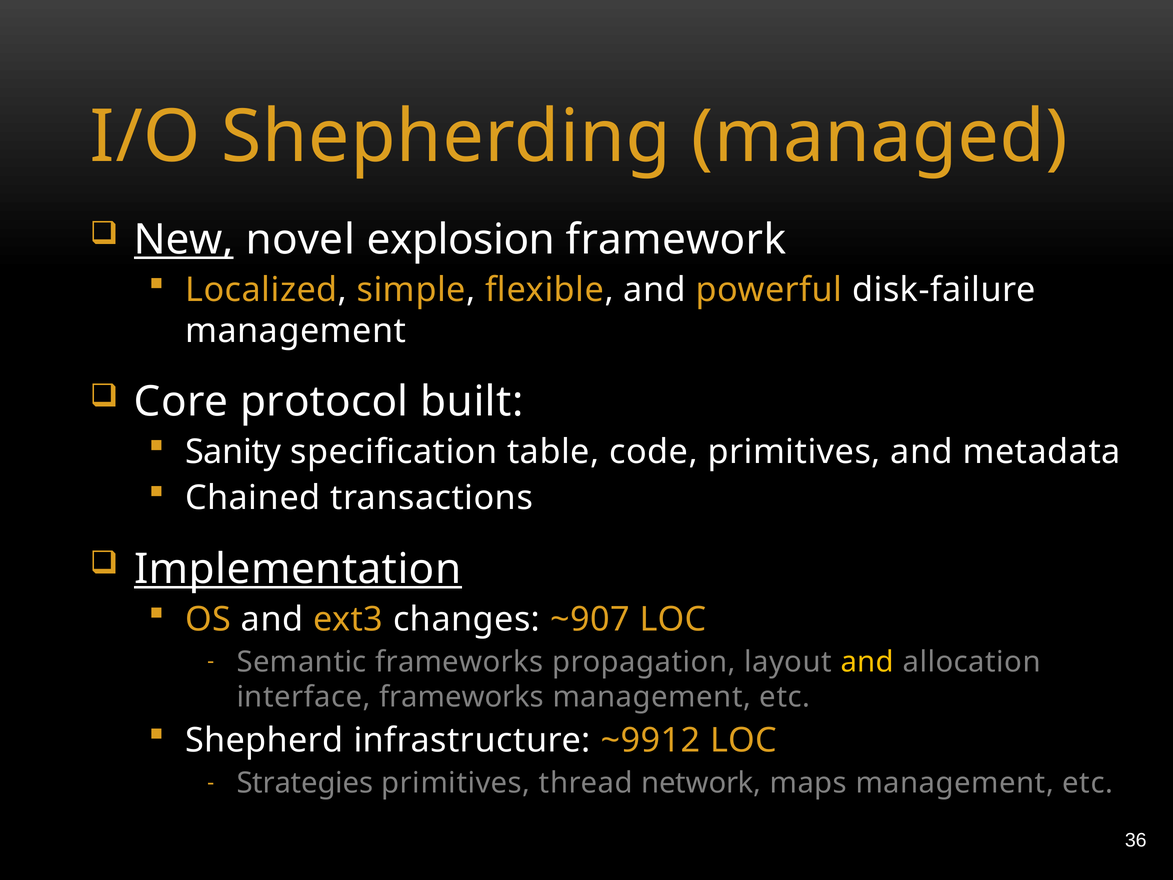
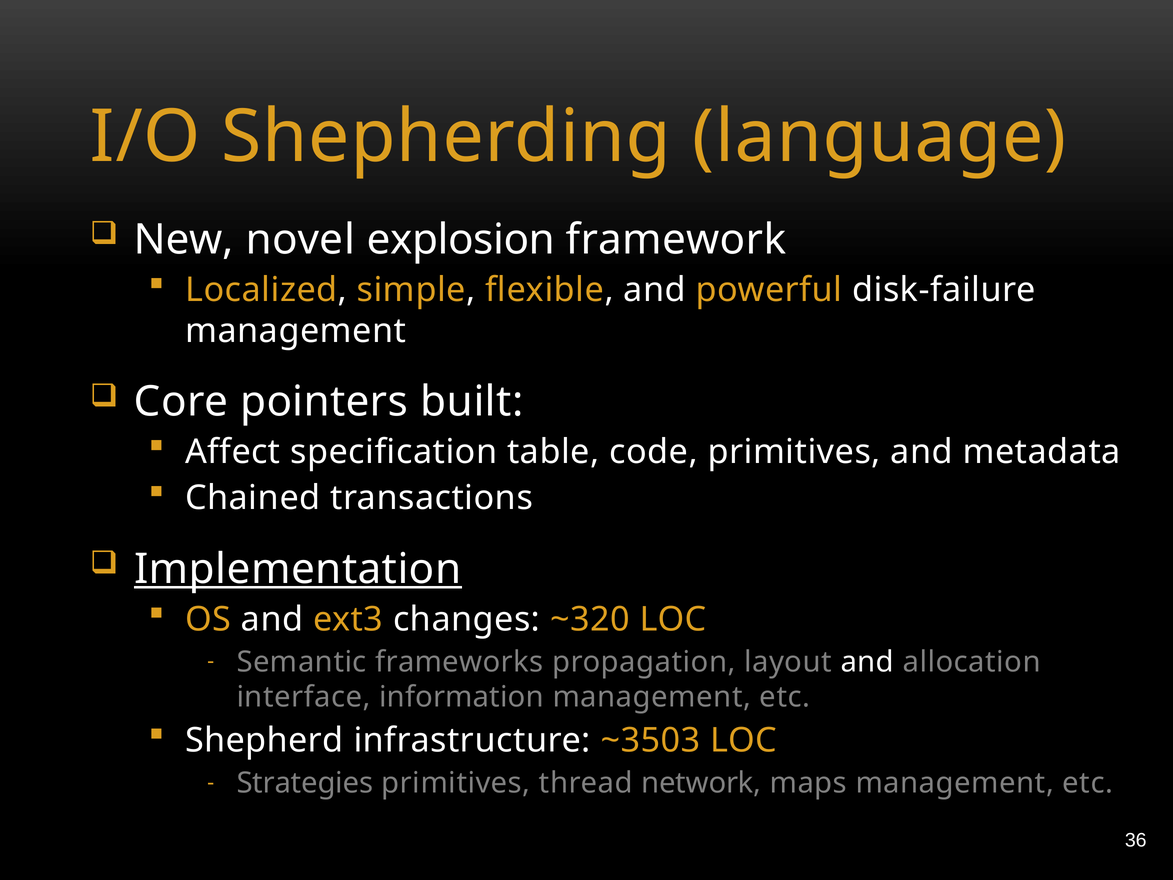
managed: managed -> language
New underline: present -> none
protocol: protocol -> pointers
Sanity: Sanity -> Affect
~907: ~907 -> ~320
and at (867, 662) colour: yellow -> white
interface frameworks: frameworks -> information
~9912: ~9912 -> ~3503
